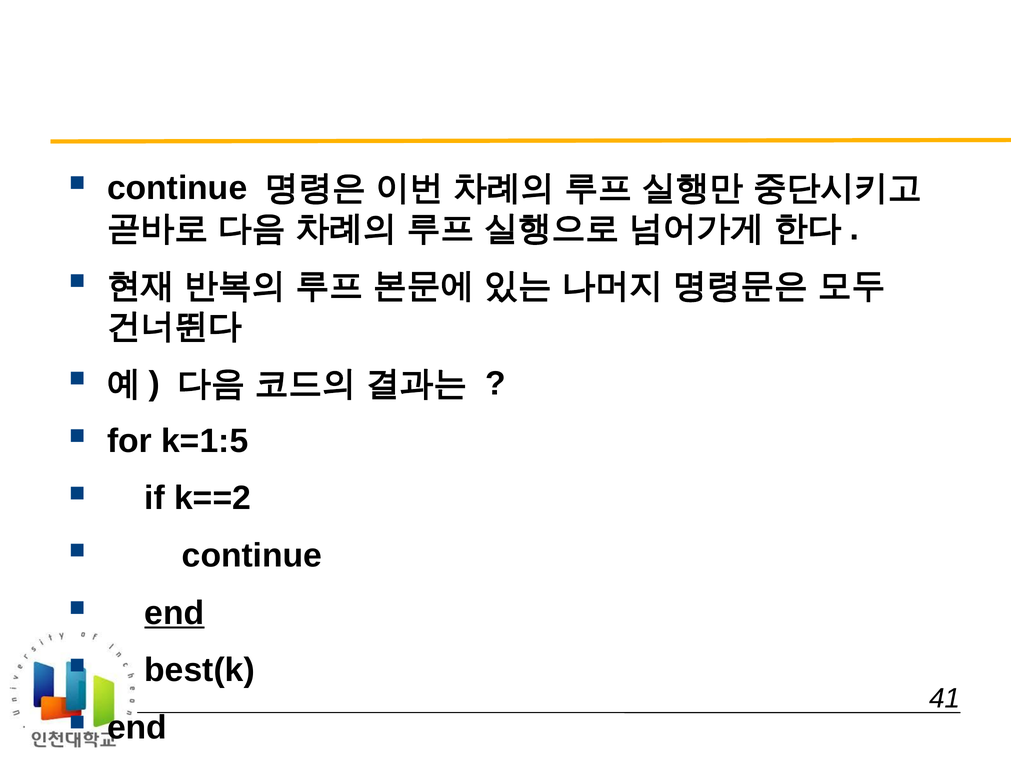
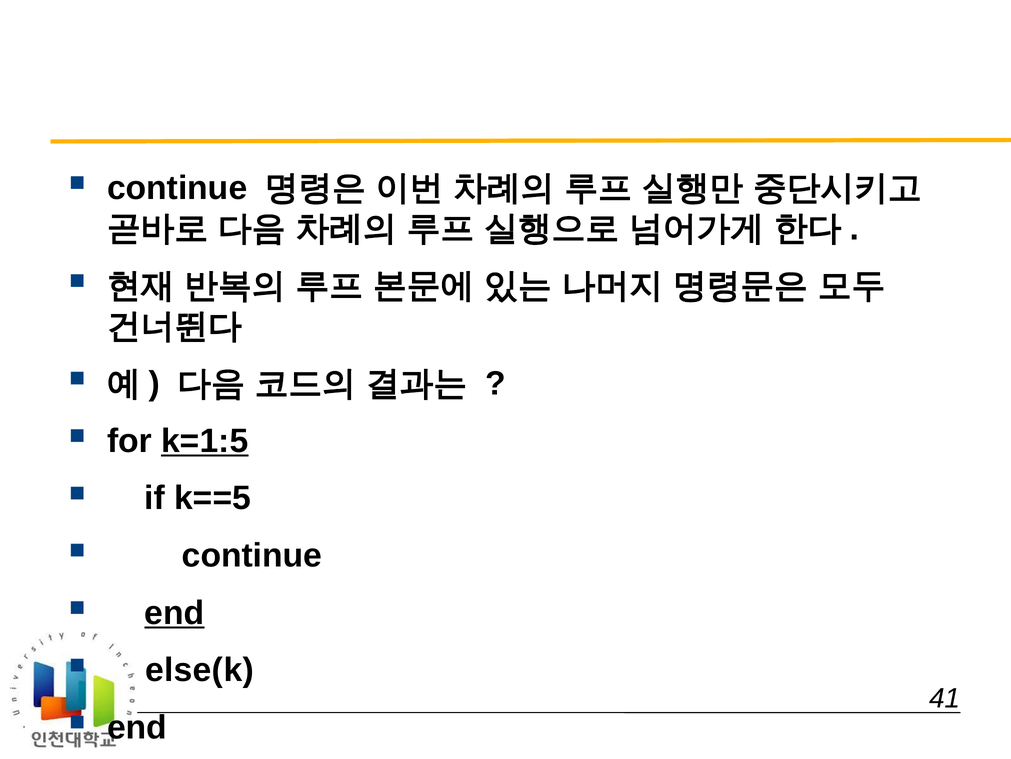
k=1:5 underline: none -> present
k==2: k==2 -> k==5
best(k: best(k -> else(k
